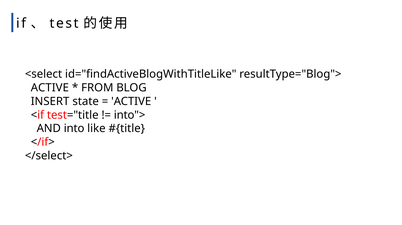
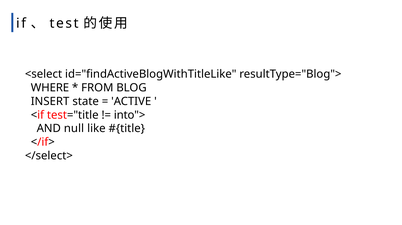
ACTIVE at (50, 88): ACTIVE -> WHERE
into: into -> null
